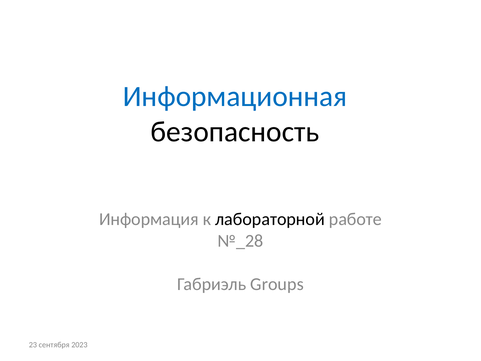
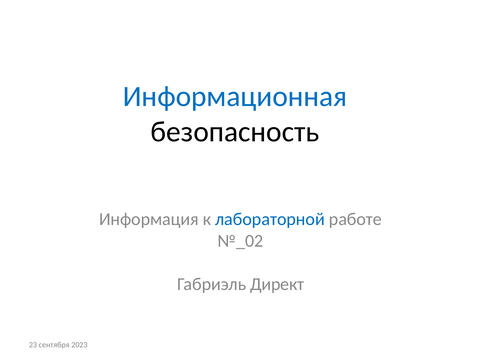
лабораторной colour: black -> blue
№_28: №_28 -> №_02
Groups: Groups -> Директ
